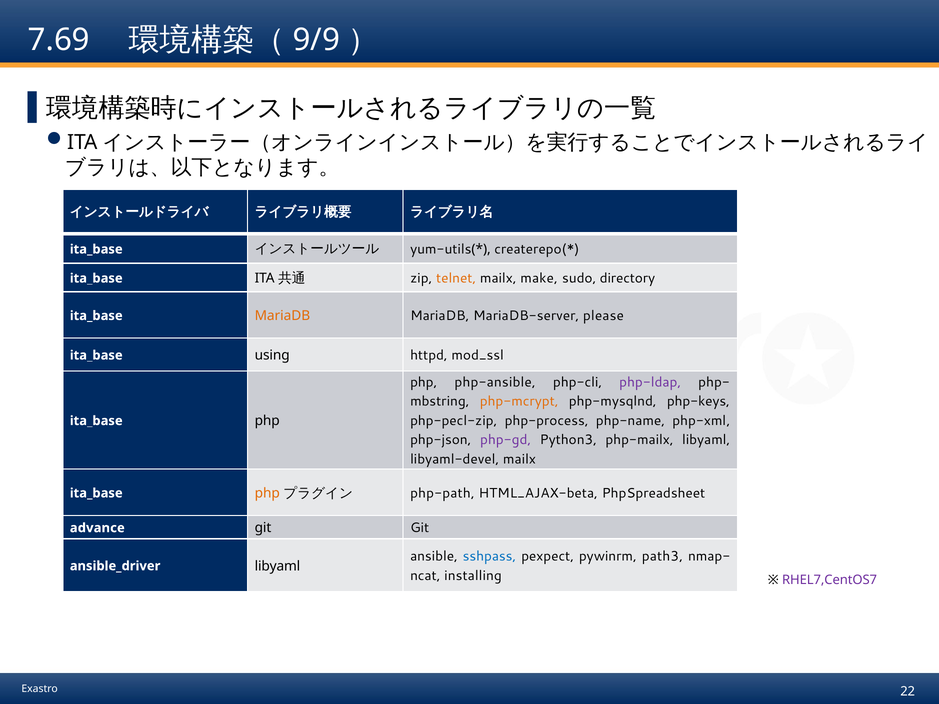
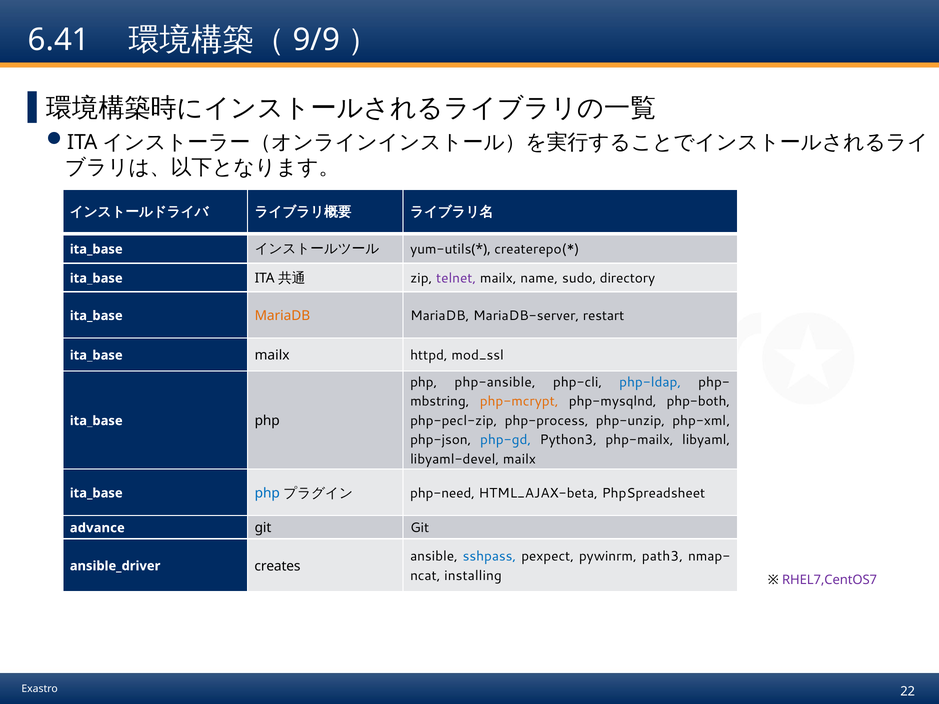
7.69: 7.69 -> 6.41
telnet colour: orange -> purple
make: make -> name
please: please -> restart
using at (272, 355): using -> mailx
php-ldap colour: purple -> blue
php-keys: php-keys -> php-both
php-name: php-name -> php-unzip
php-gd colour: purple -> blue
php at (267, 493) colour: orange -> blue
php-path: php-path -> php-need
libyaml at (277, 566): libyaml -> creates
